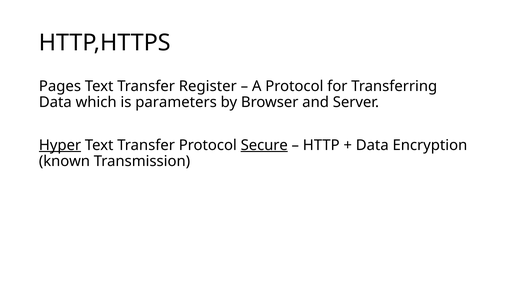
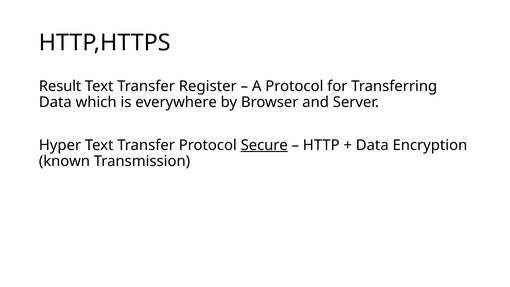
Pages: Pages -> Result
parameters: parameters -> everywhere
Hyper underline: present -> none
